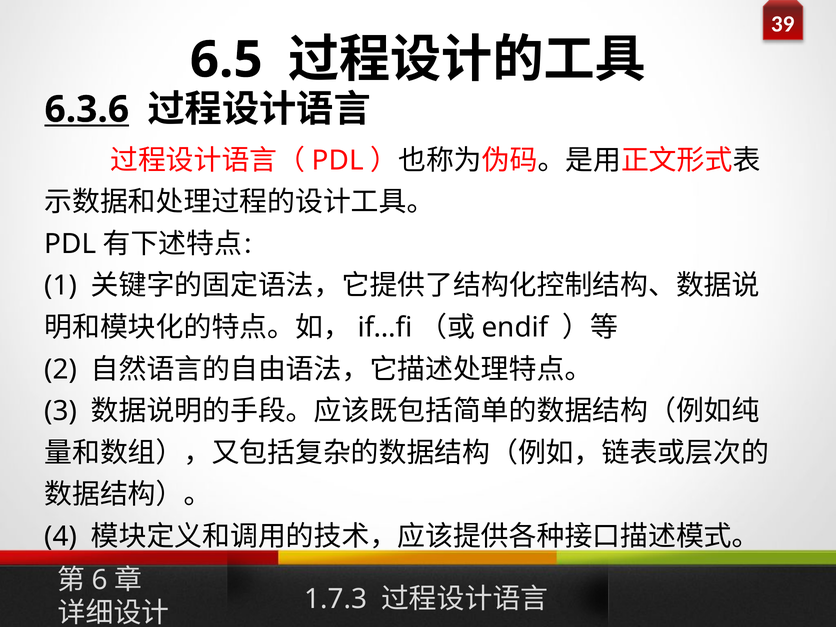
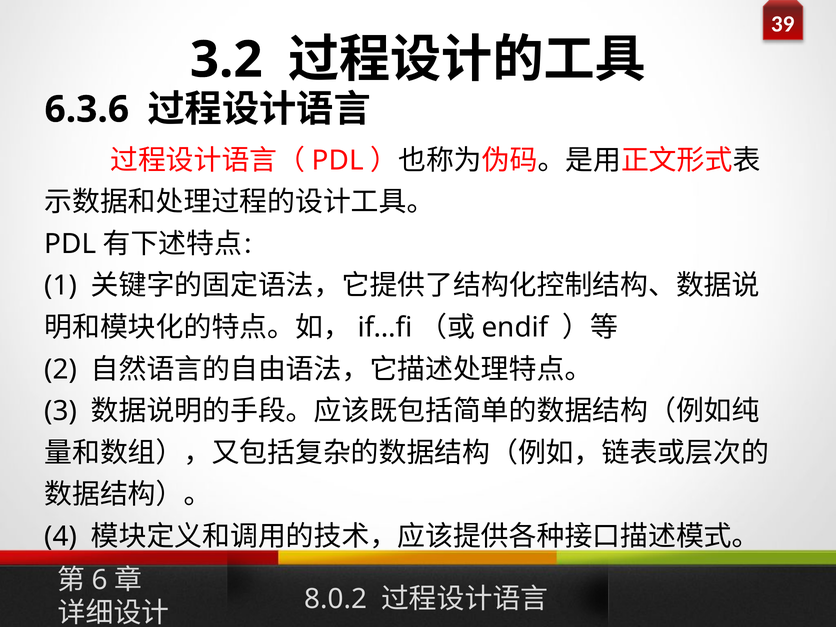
6.5: 6.5 -> 3.2
6.3.6 underline: present -> none
1.7.3: 1.7.3 -> 8.0.2
